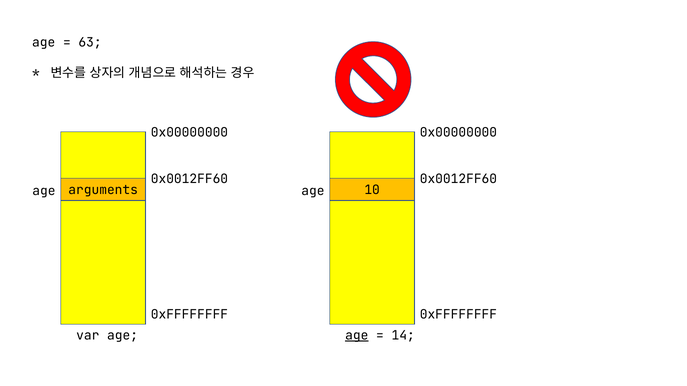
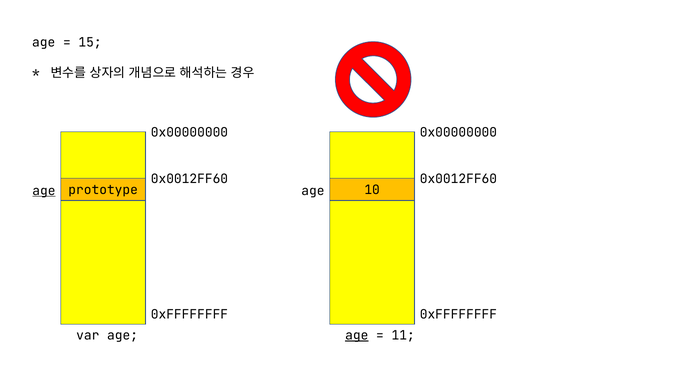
63: 63 -> 15
arguments: arguments -> prototype
age at (44, 191) underline: none -> present
14: 14 -> 11
